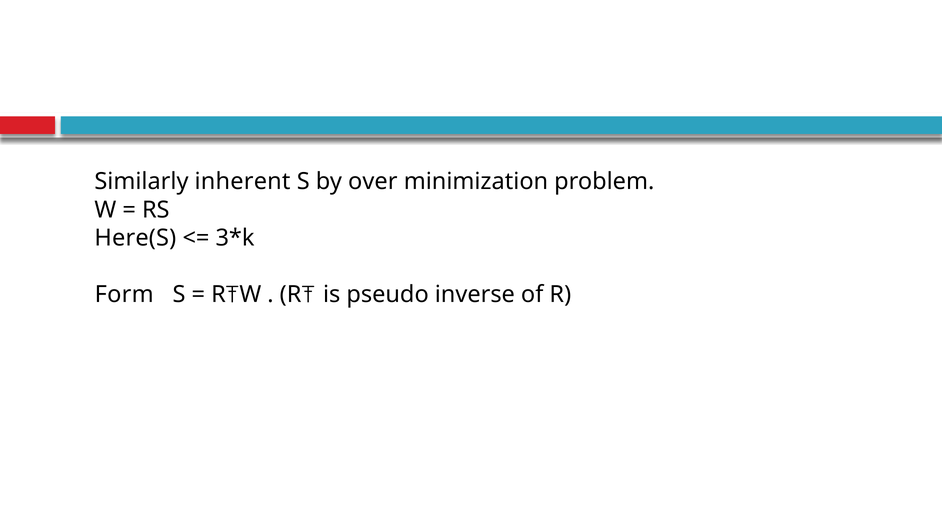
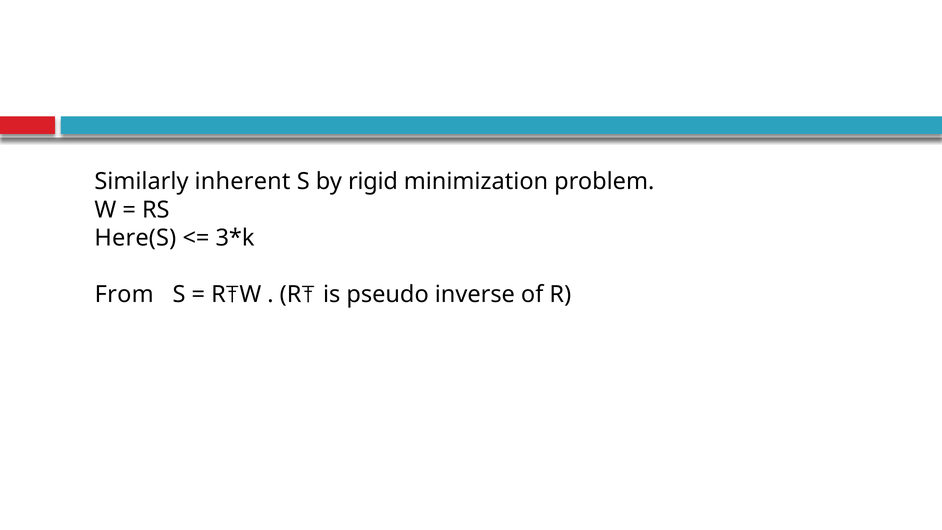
over: over -> rigid
Form: Form -> From
